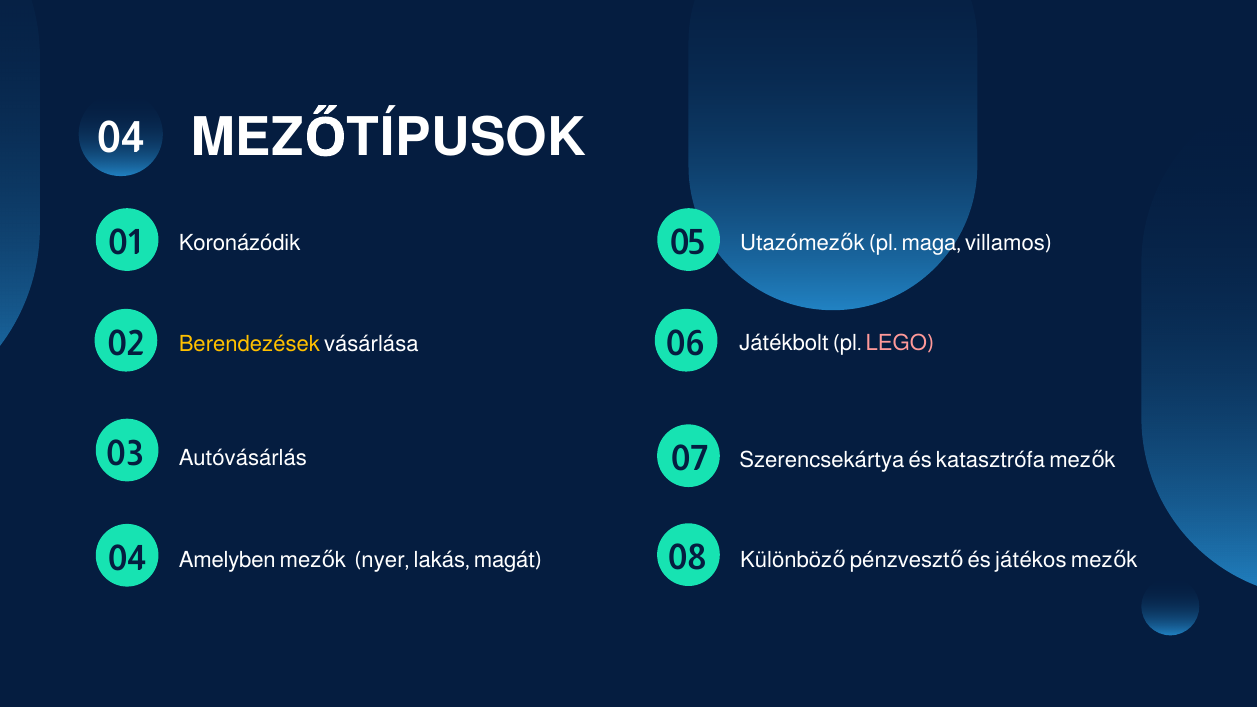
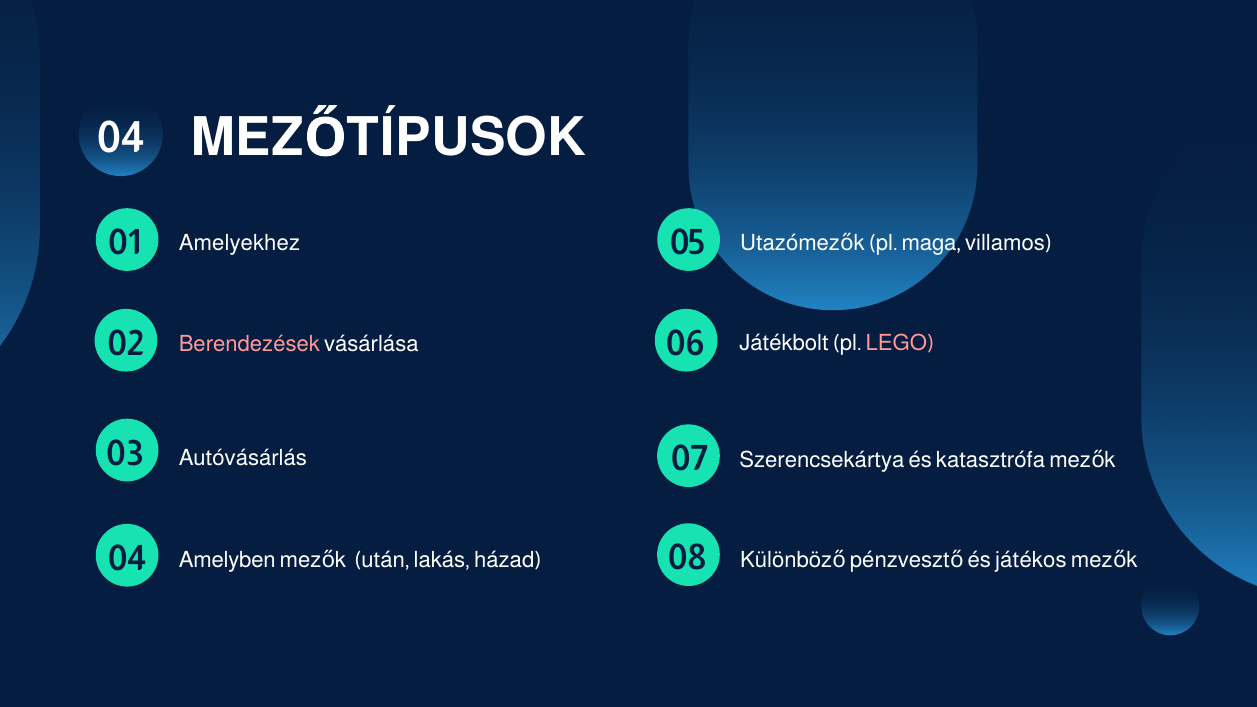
Koronázódik: Koronázódik -> Amelyekhez
Berendezések colour: yellow -> pink
nyer: nyer -> után
magát: magát -> házad
